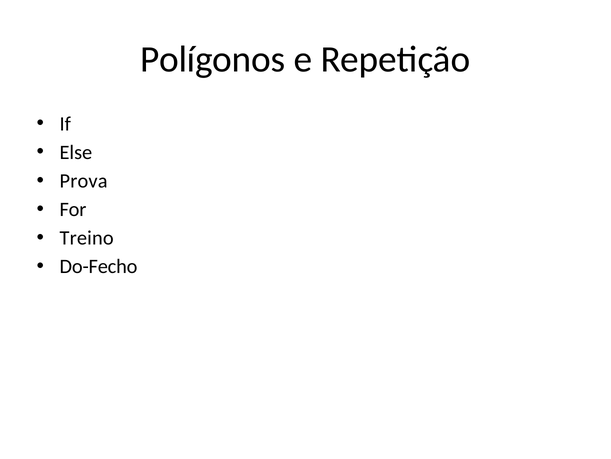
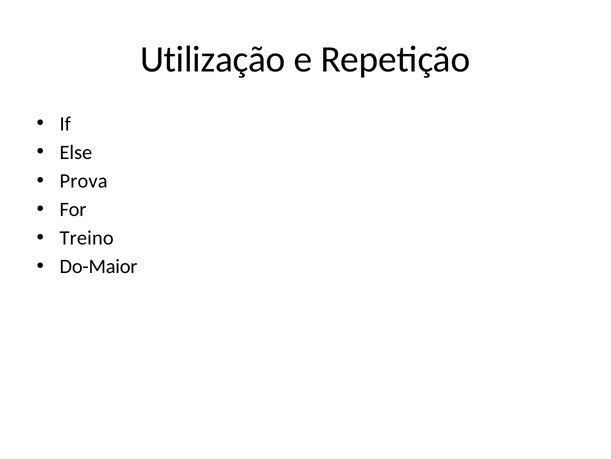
Polígonos: Polígonos -> Utilização
Do-Fecho: Do-Fecho -> Do-Maior
